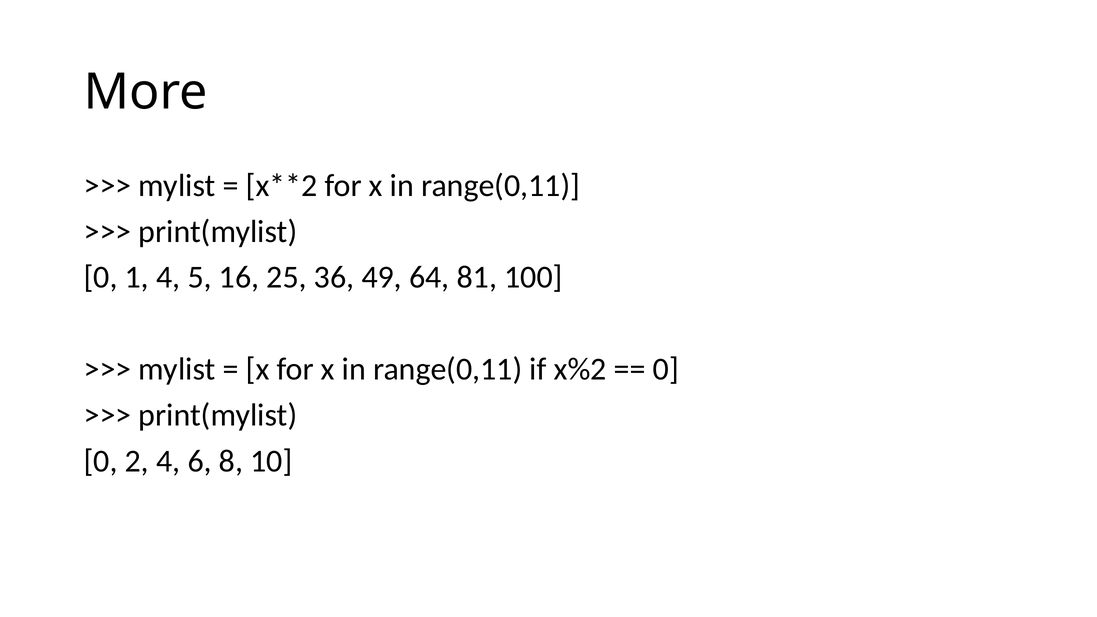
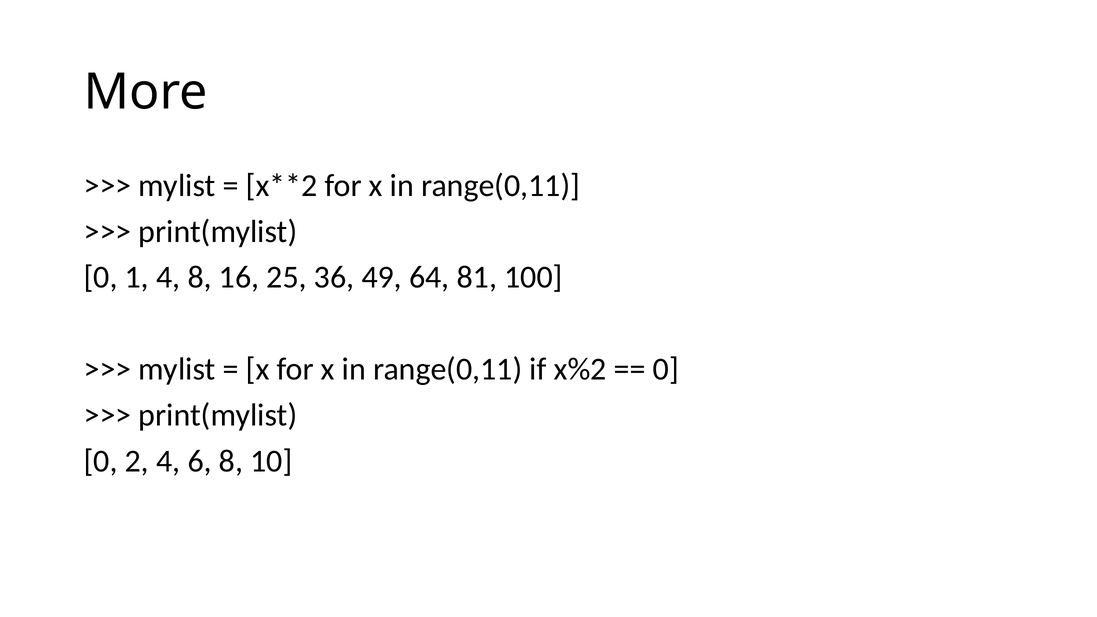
4 5: 5 -> 8
